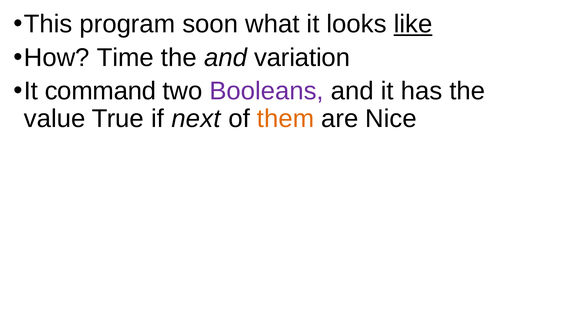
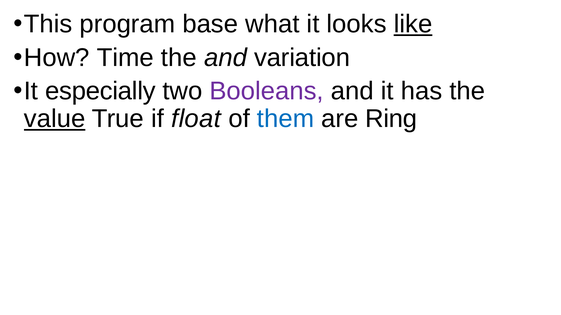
soon: soon -> base
command: command -> especially
value underline: none -> present
next: next -> float
them colour: orange -> blue
Nice: Nice -> Ring
